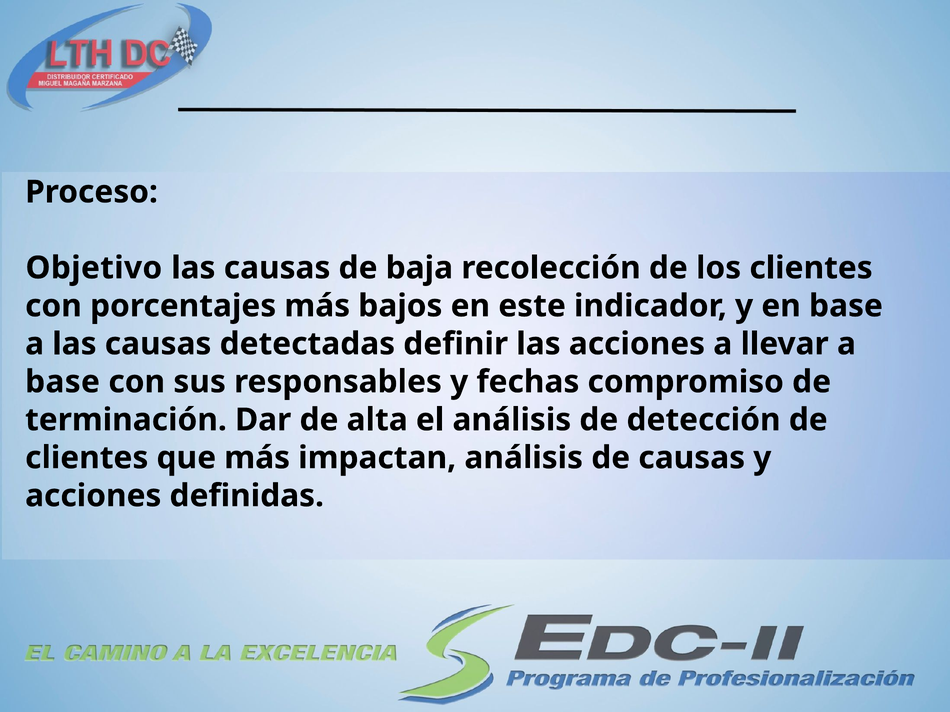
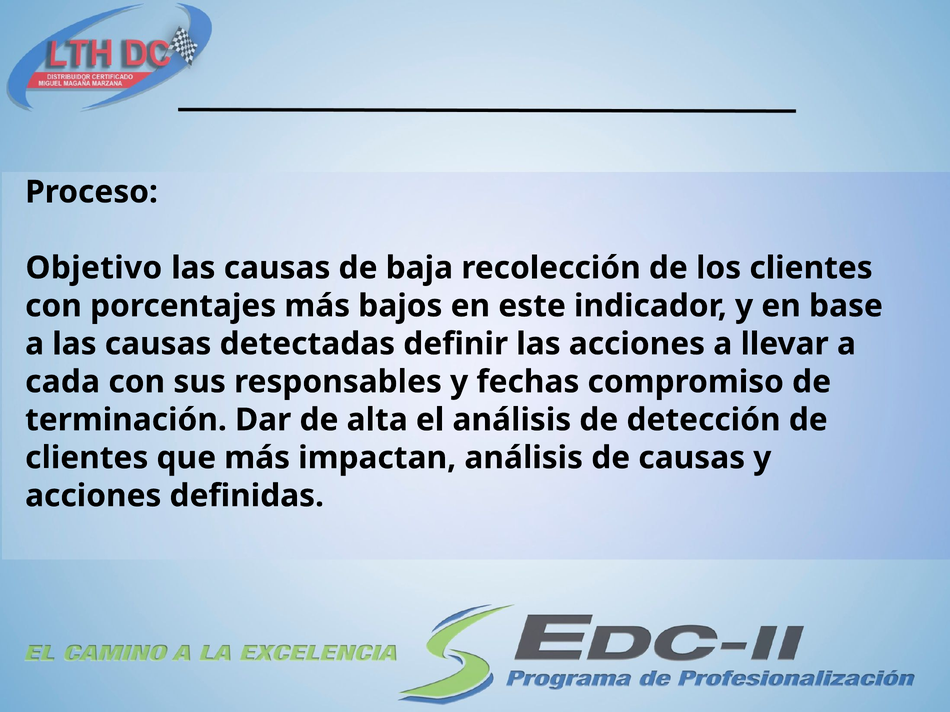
base at (63, 382): base -> cada
